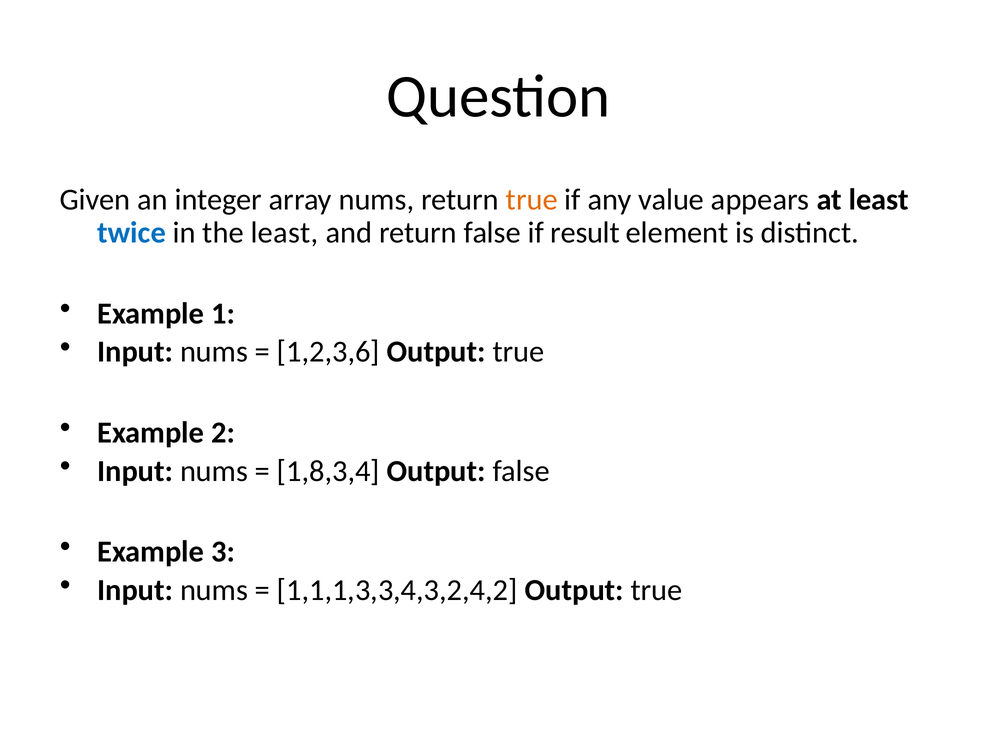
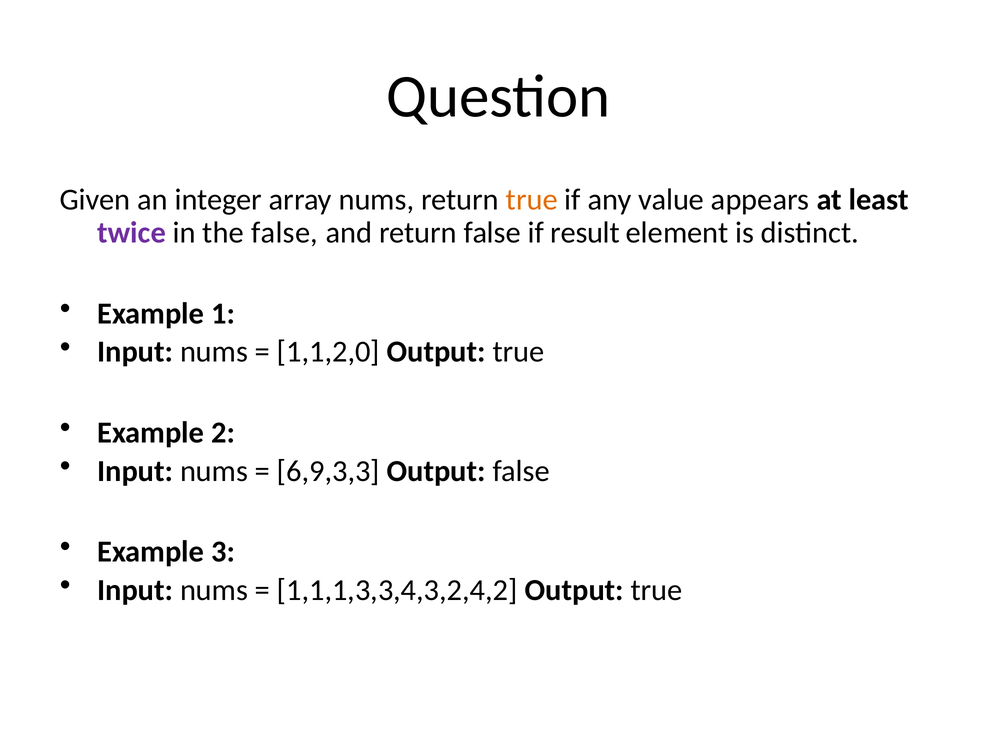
twice colour: blue -> purple
the least: least -> false
1,2,3,6: 1,2,3,6 -> 1,1,2,0
1,8,3,4: 1,8,3,4 -> 6,9,3,3
